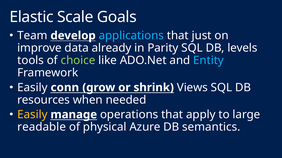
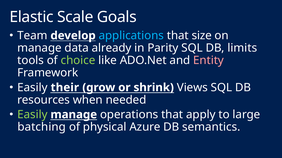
just: just -> size
improve at (39, 48): improve -> manage
levels: levels -> limits
Entity colour: light blue -> pink
conn: conn -> their
Easily at (32, 115) colour: yellow -> light green
readable: readable -> batching
